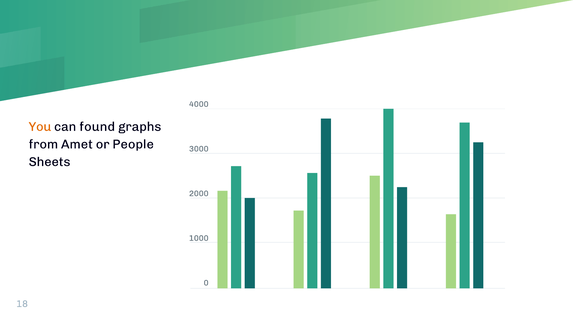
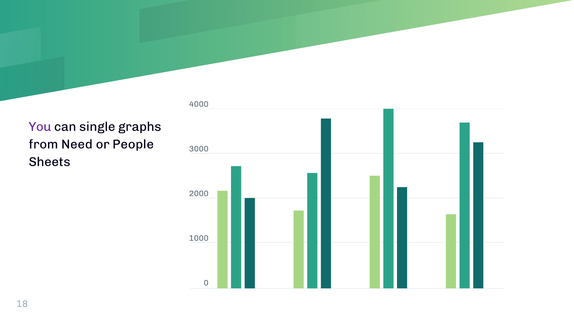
You colour: orange -> purple
found: found -> single
Amet: Amet -> Need
